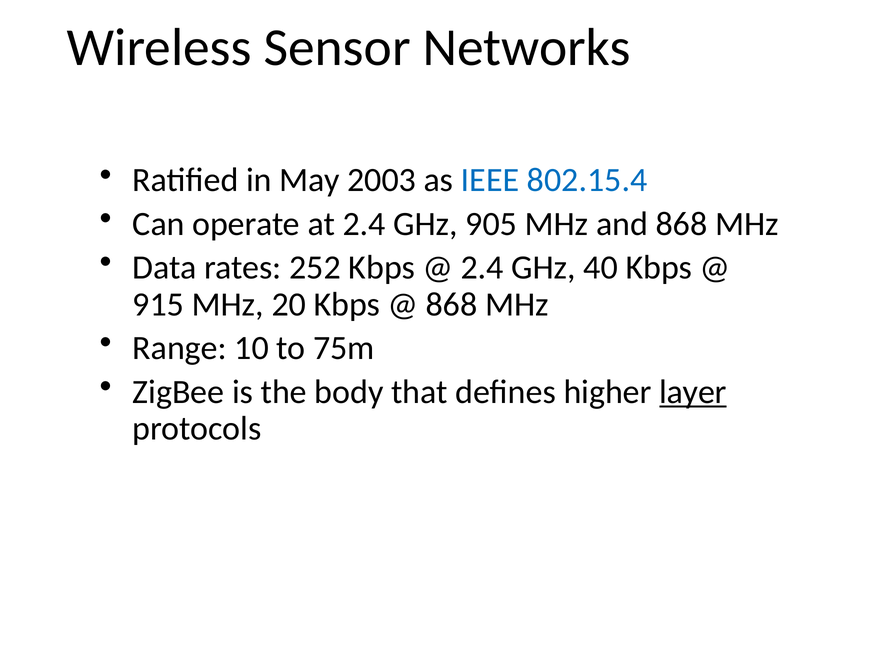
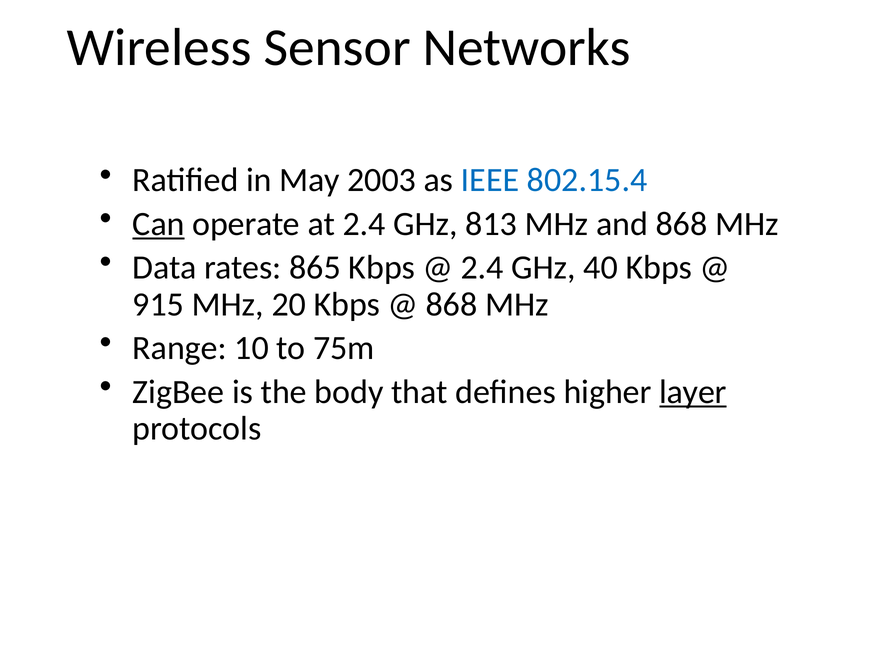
Can underline: none -> present
905: 905 -> 813
252: 252 -> 865
